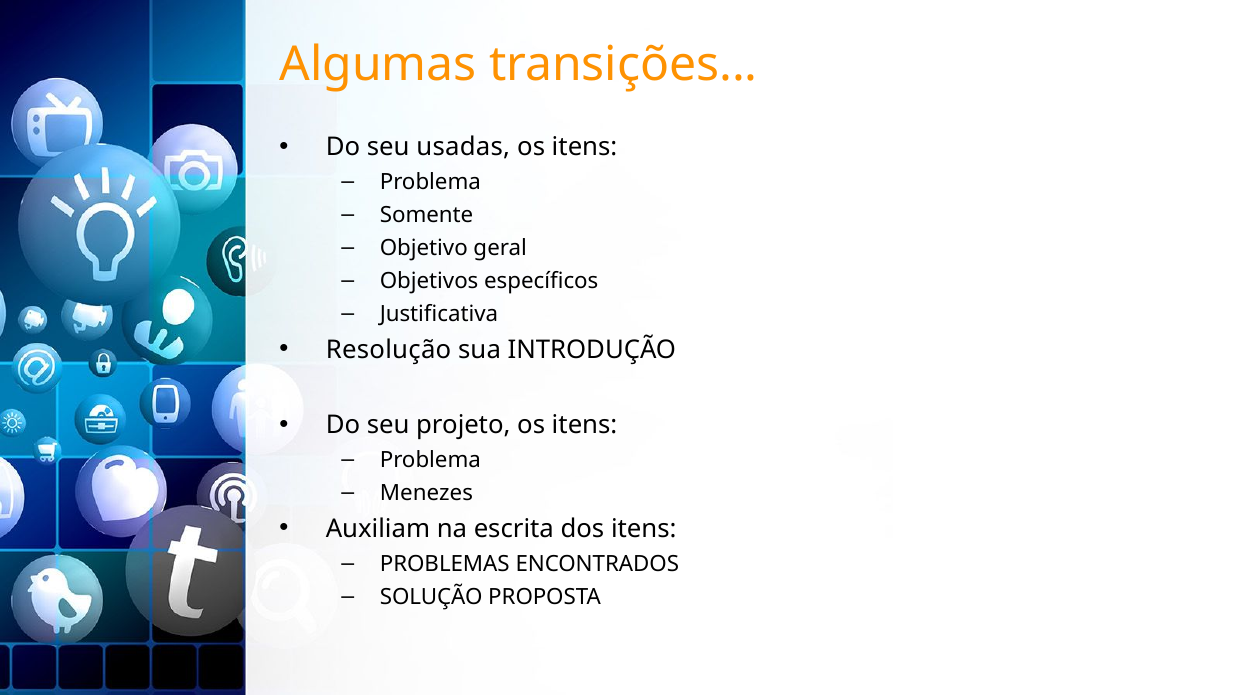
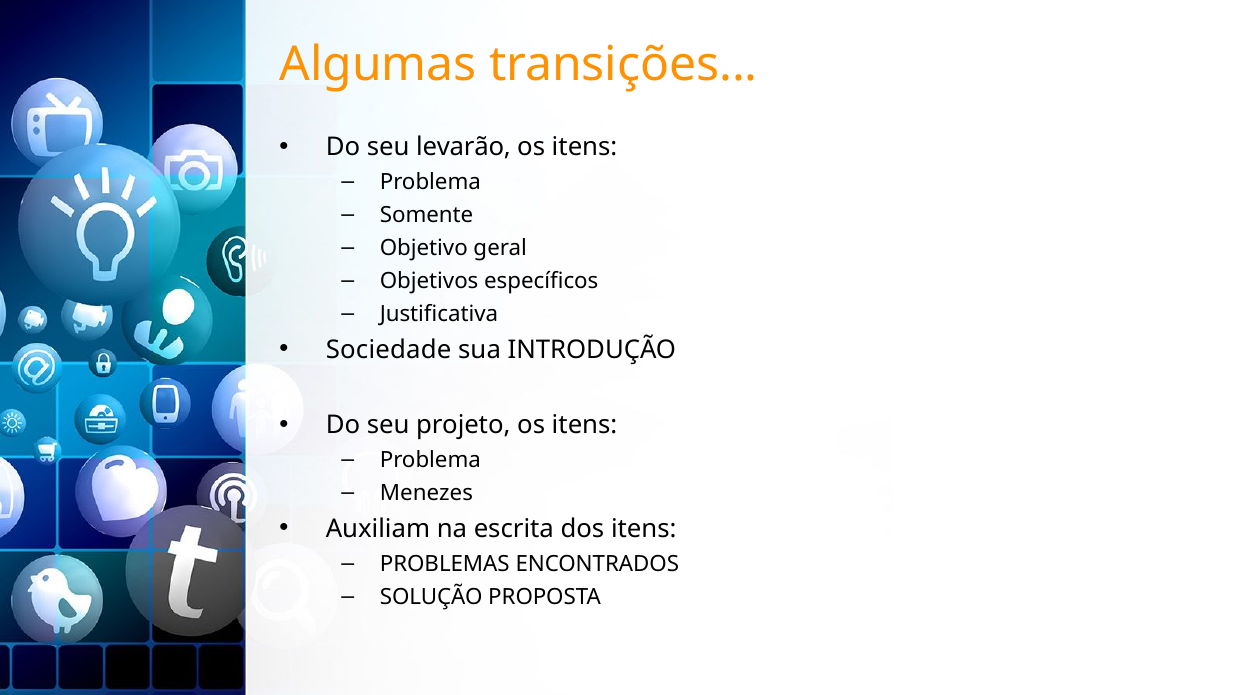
usadas: usadas -> levarão
Resolução: Resolução -> Sociedade
